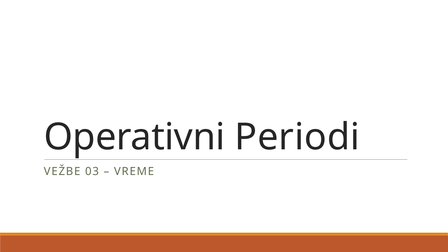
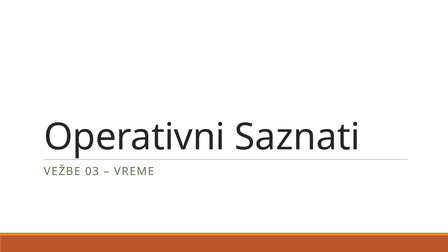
Periodi: Periodi -> Saznati
